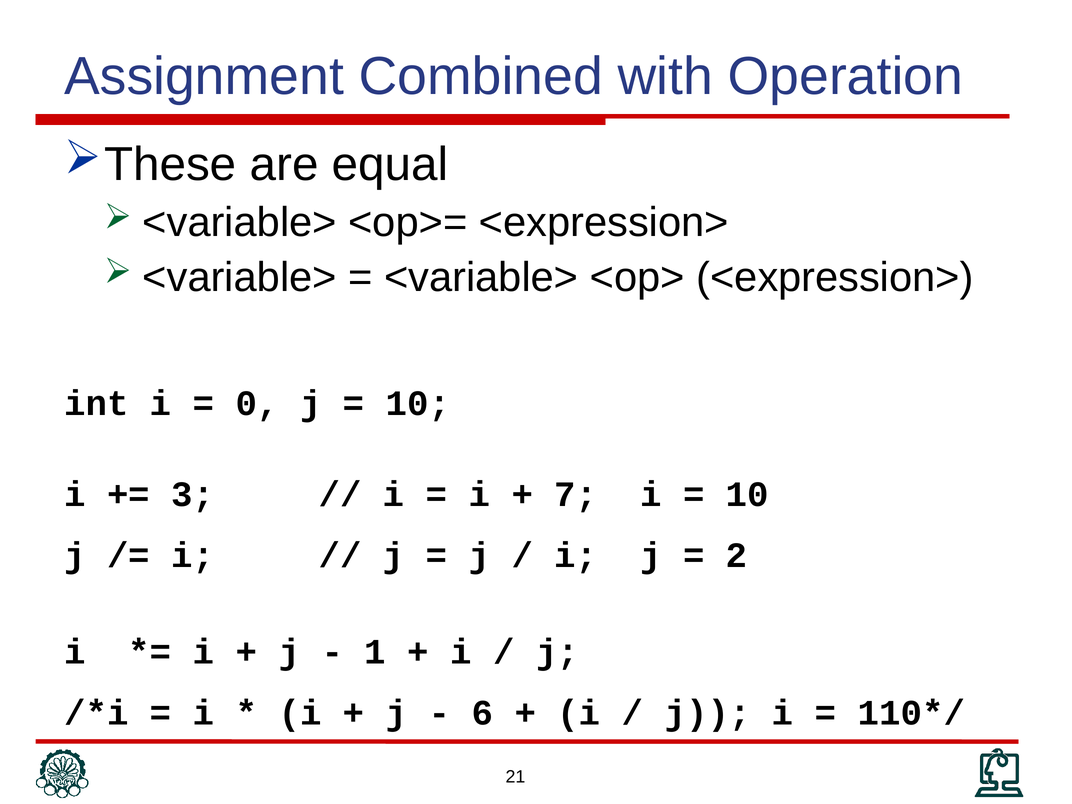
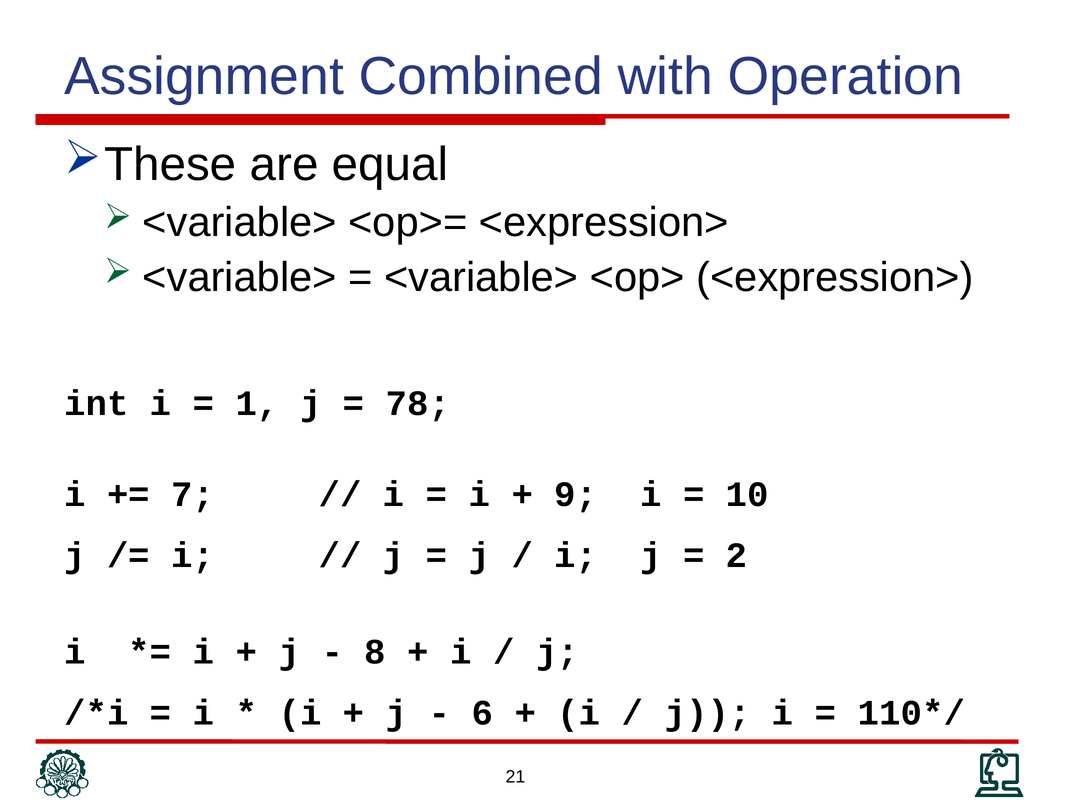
0: 0 -> 1
10 at (418, 403): 10 -> 78
3: 3 -> 7
7: 7 -> 9
1: 1 -> 8
